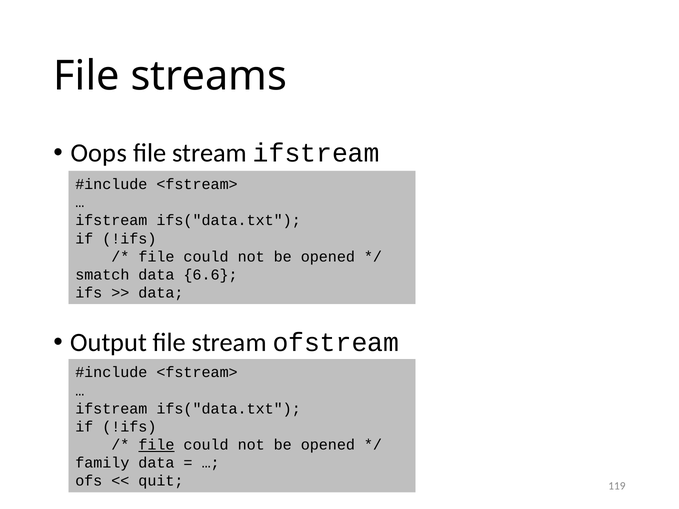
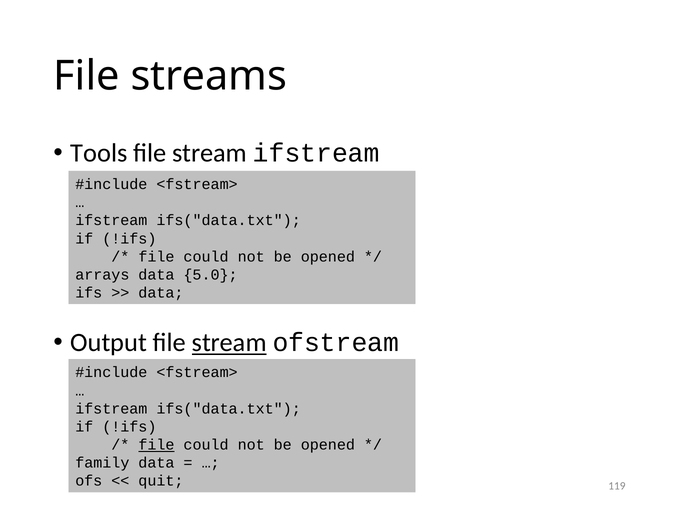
Oops: Oops -> Tools
smatch: smatch -> arrays
6.6: 6.6 -> 5.0
stream at (229, 343) underline: none -> present
